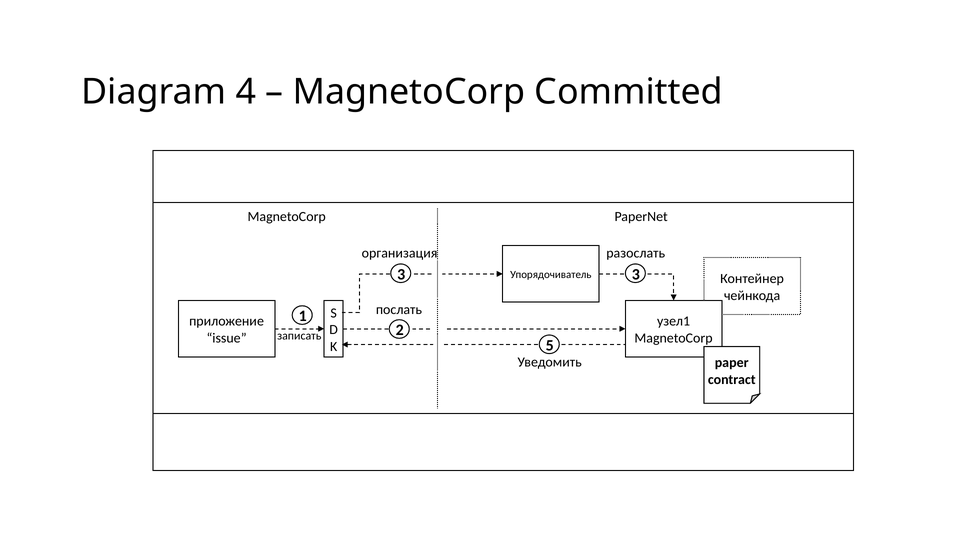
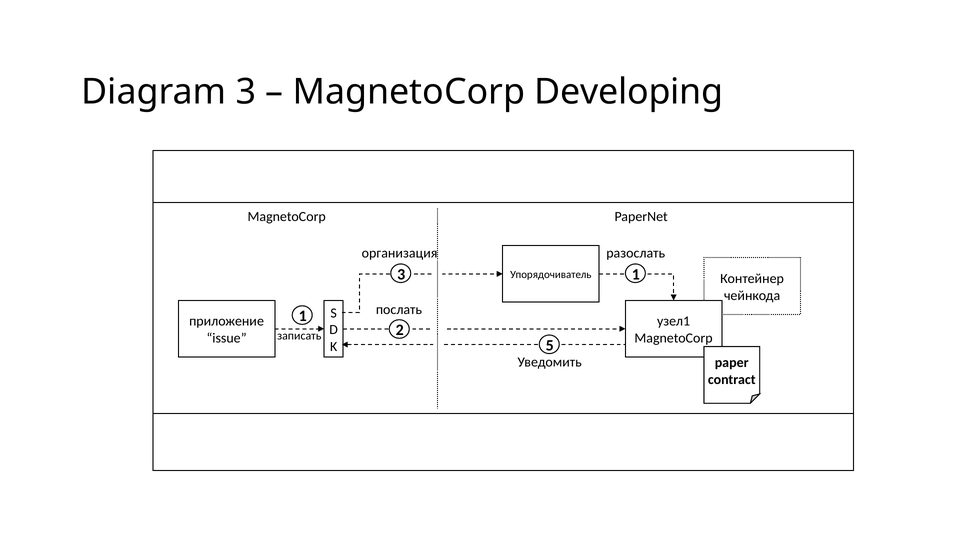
Diagram 4: 4 -> 3
Committed: Committed -> Developing
3 3: 3 -> 1
